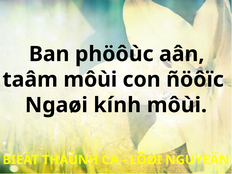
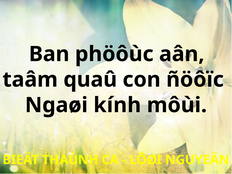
taâm môùi: môùi -> quaû
